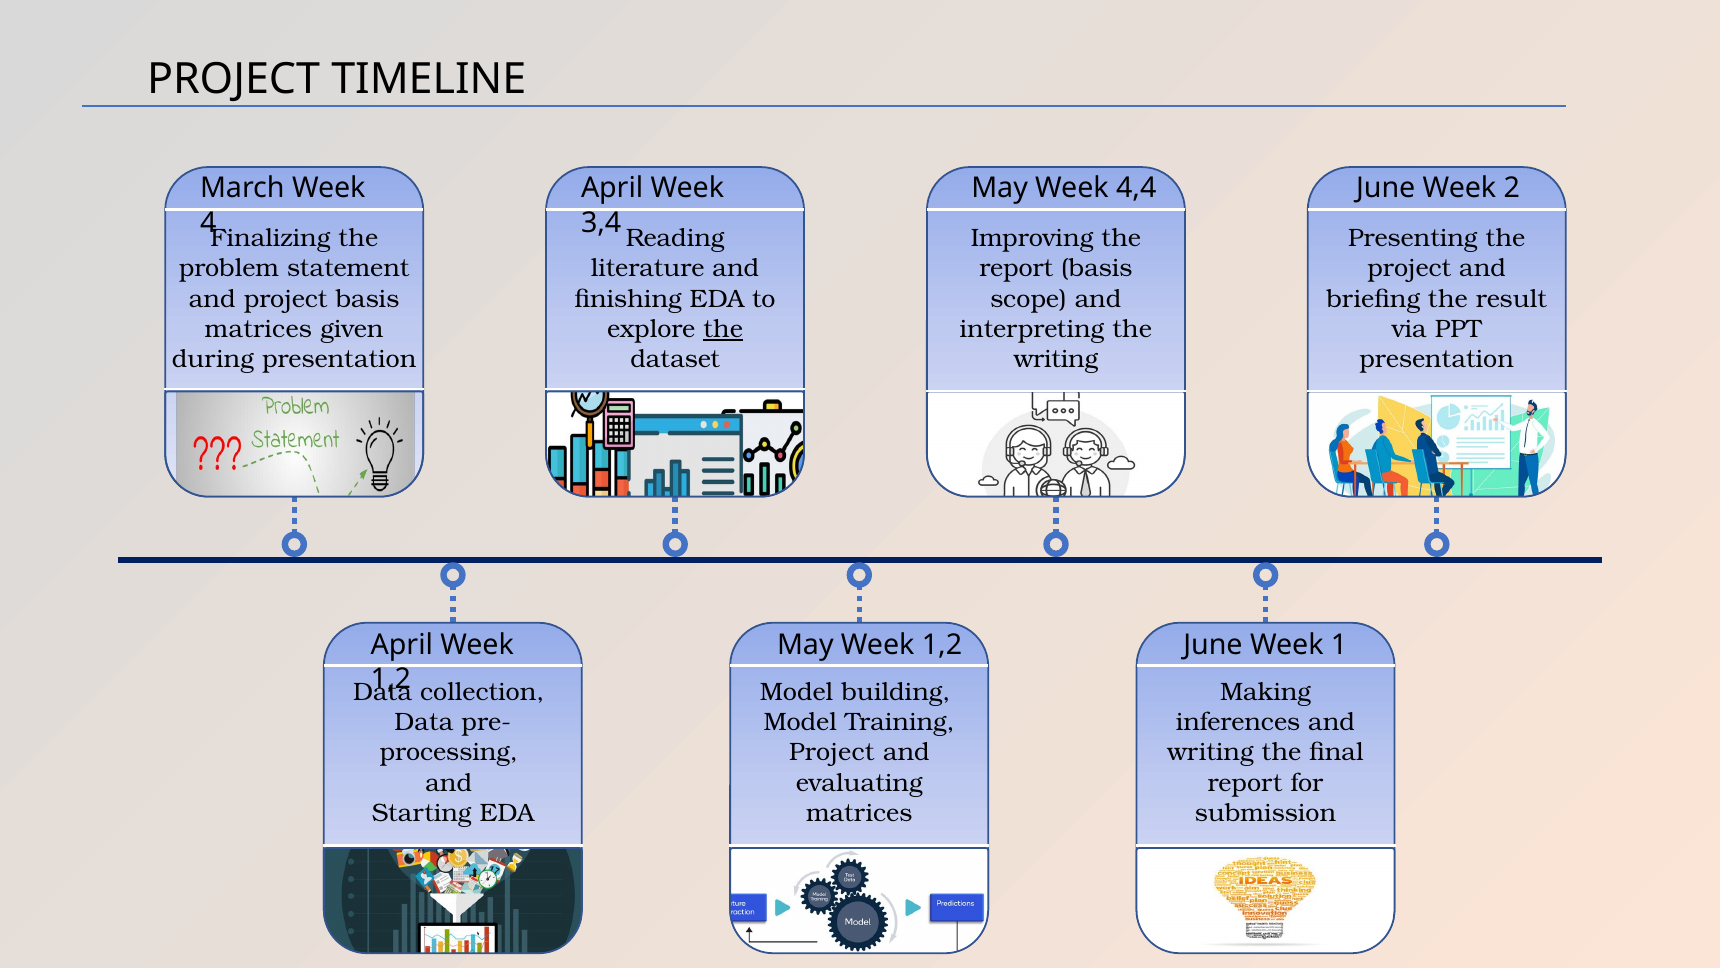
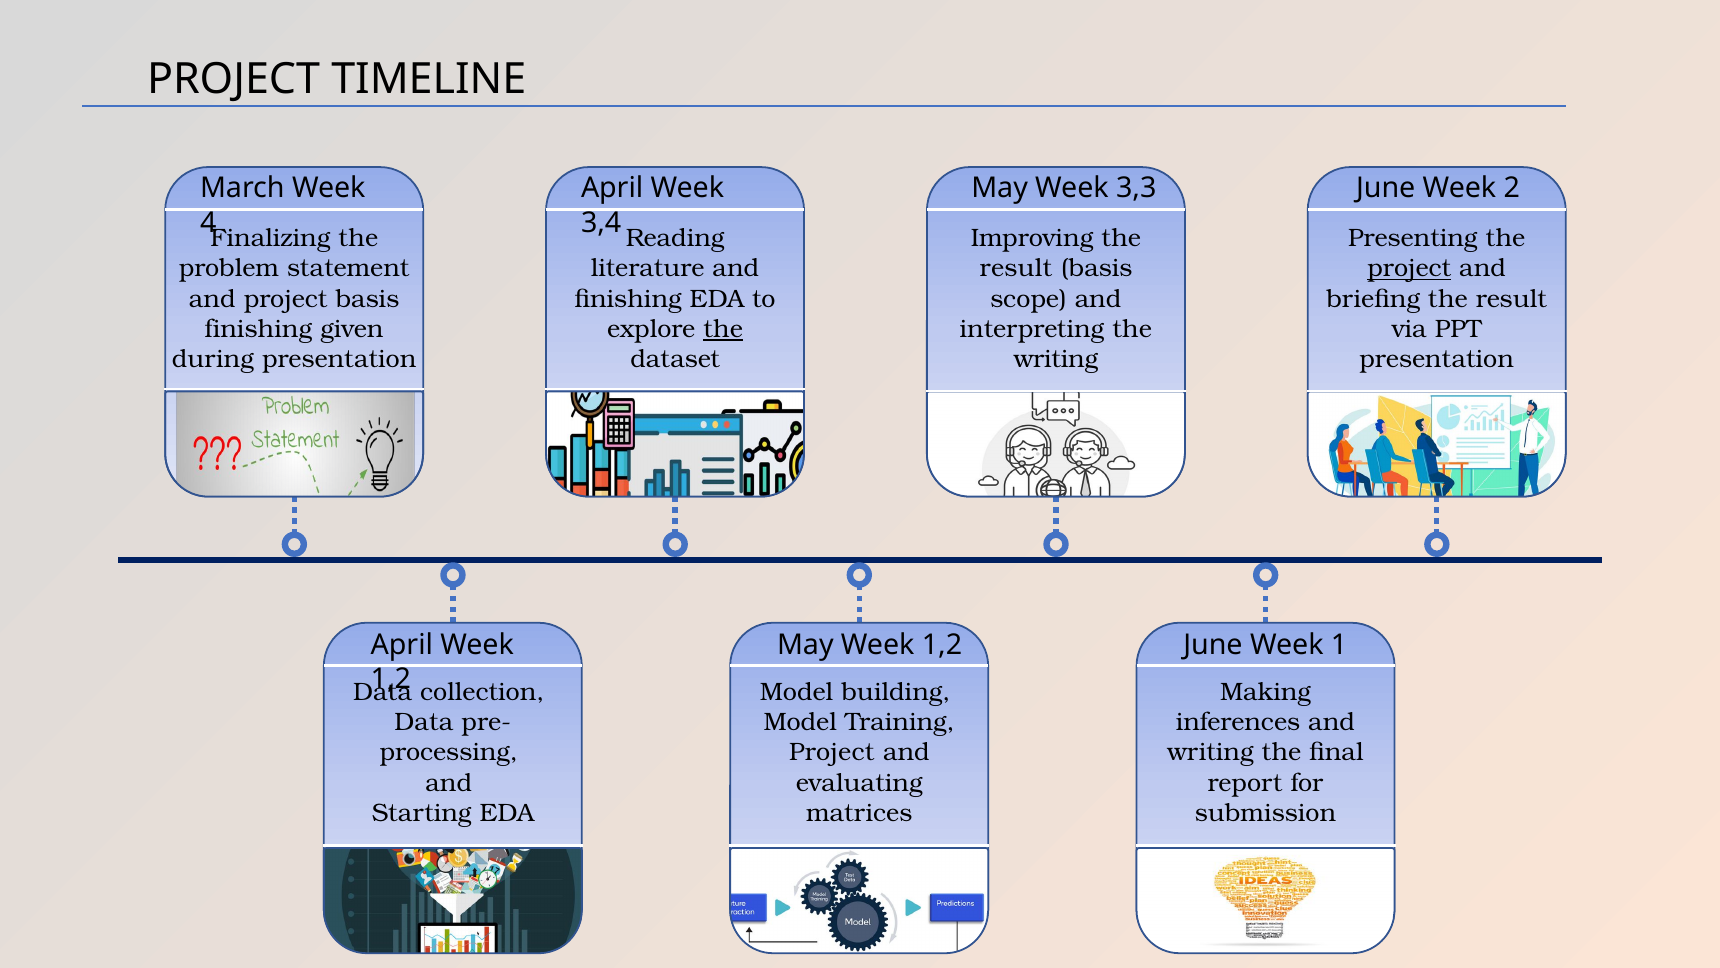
4,4: 4,4 -> 3,3
report at (1016, 269): report -> result
project at (1409, 269) underline: none -> present
matrices at (258, 329): matrices -> finishing
